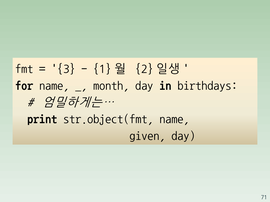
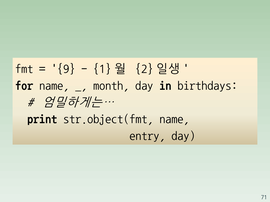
3: 3 -> 9
given: given -> entry
